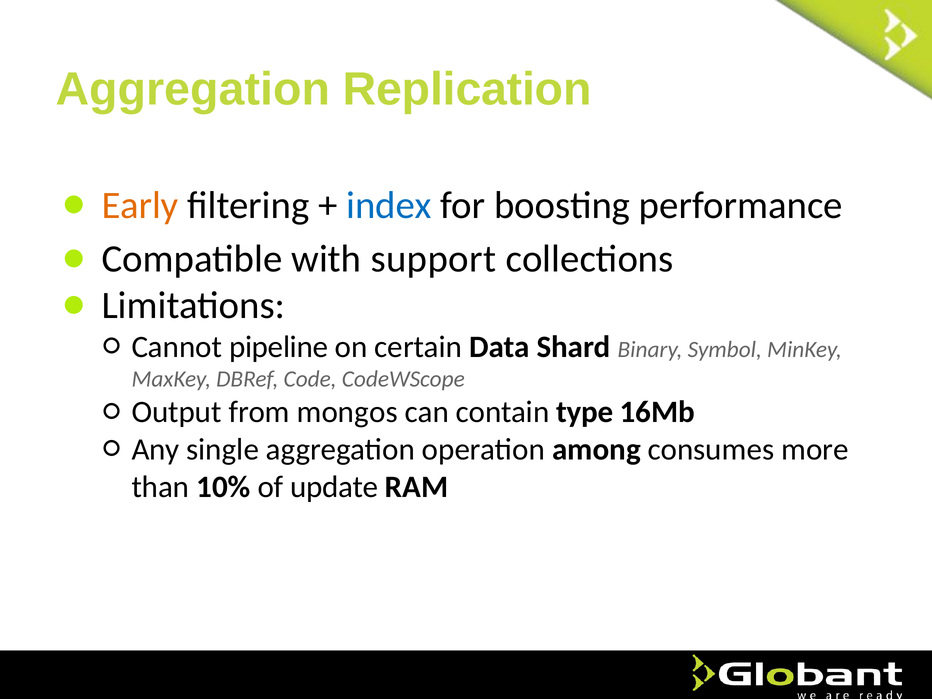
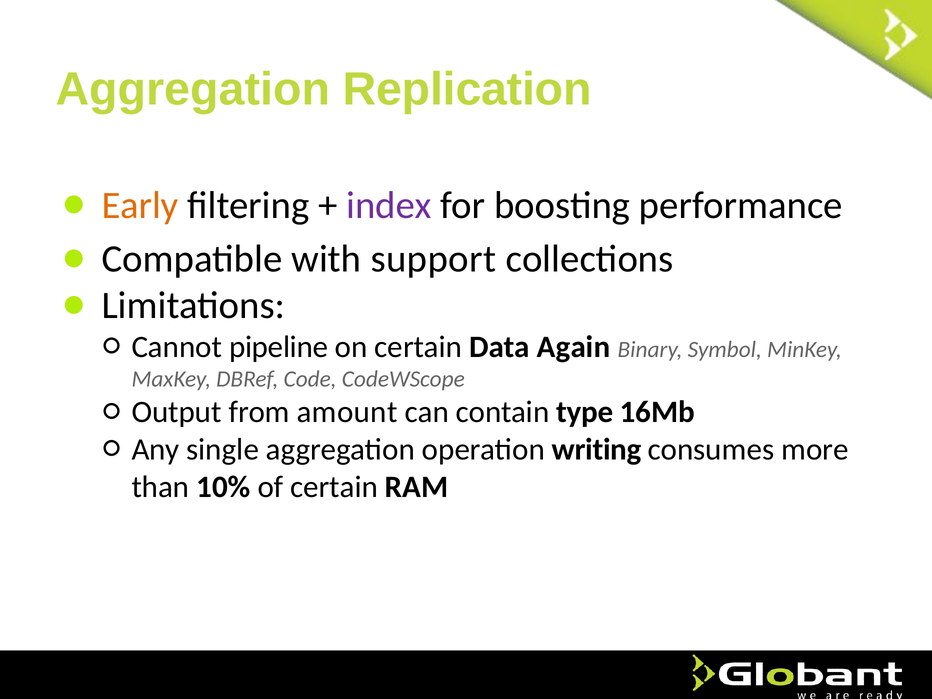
index colour: blue -> purple
Shard: Shard -> Again
mongos: mongos -> amount
among: among -> writing
of update: update -> certain
